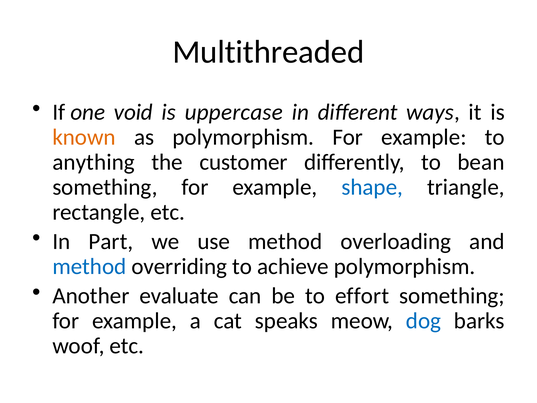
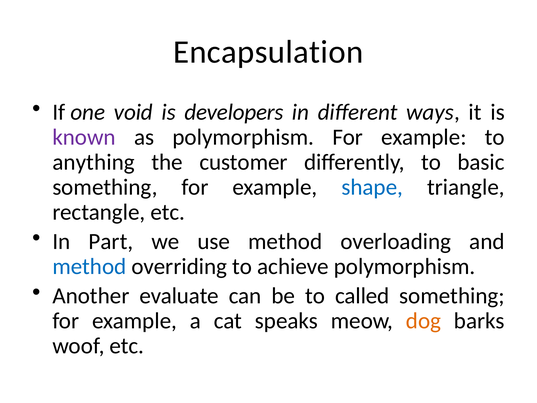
Multithreaded: Multithreaded -> Encapsulation
uppercase: uppercase -> developers
known colour: orange -> purple
bean: bean -> basic
effort: effort -> called
dog colour: blue -> orange
